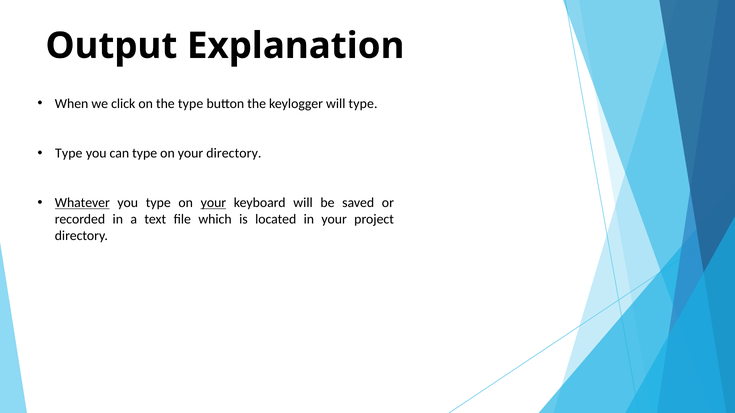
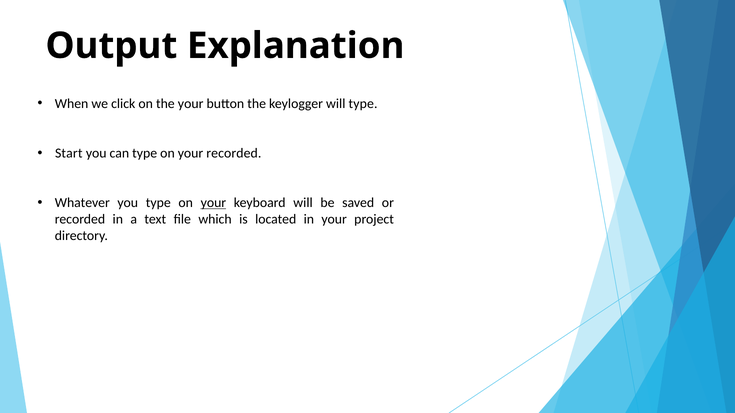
the type: type -> your
Type at (69, 153): Type -> Start
your directory: directory -> recorded
Whatever underline: present -> none
